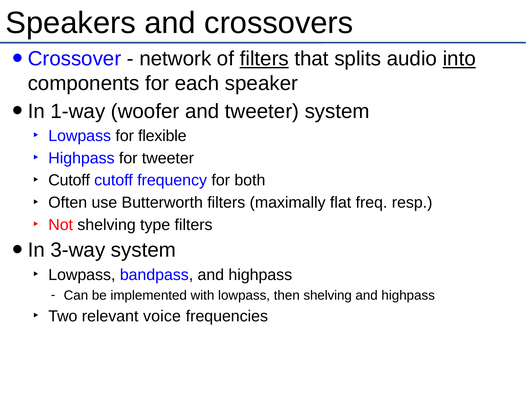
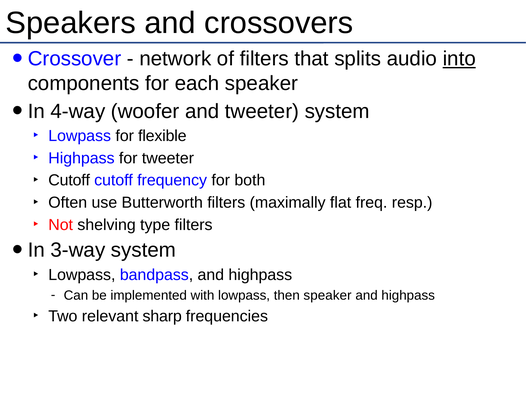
filters at (264, 59) underline: present -> none
1-way: 1-way -> 4-way
then shelving: shelving -> speaker
voice: voice -> sharp
